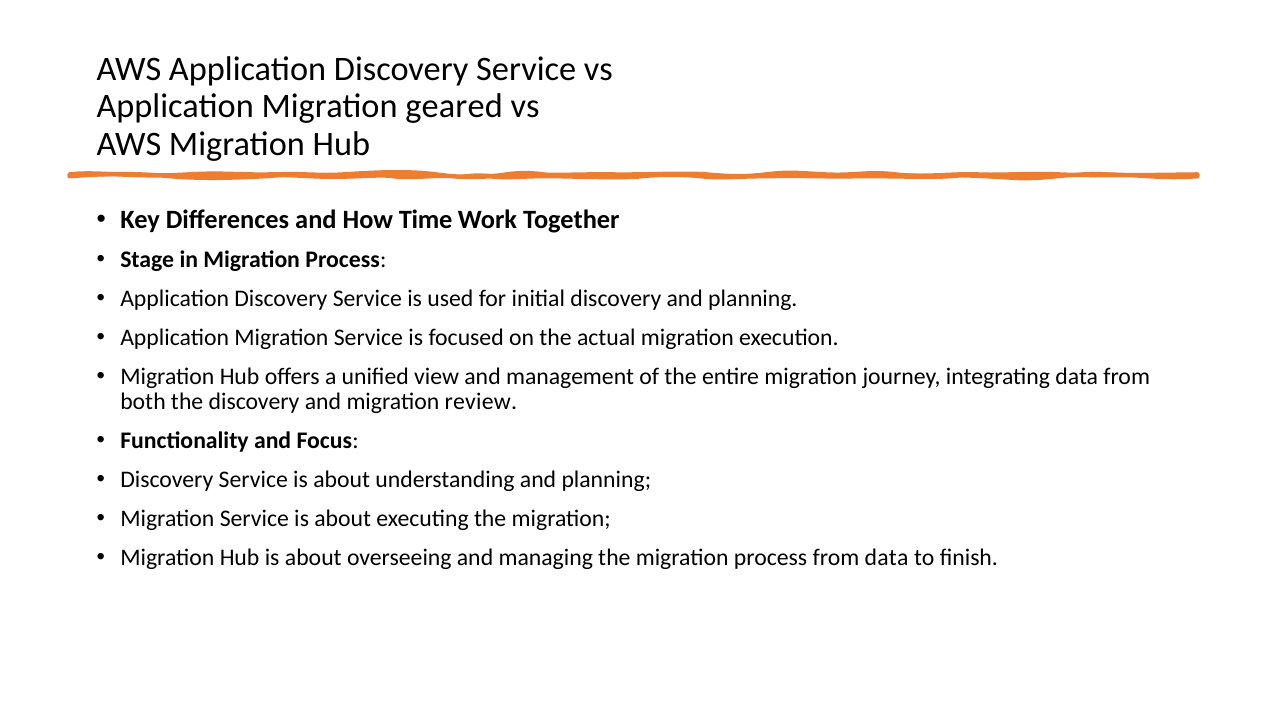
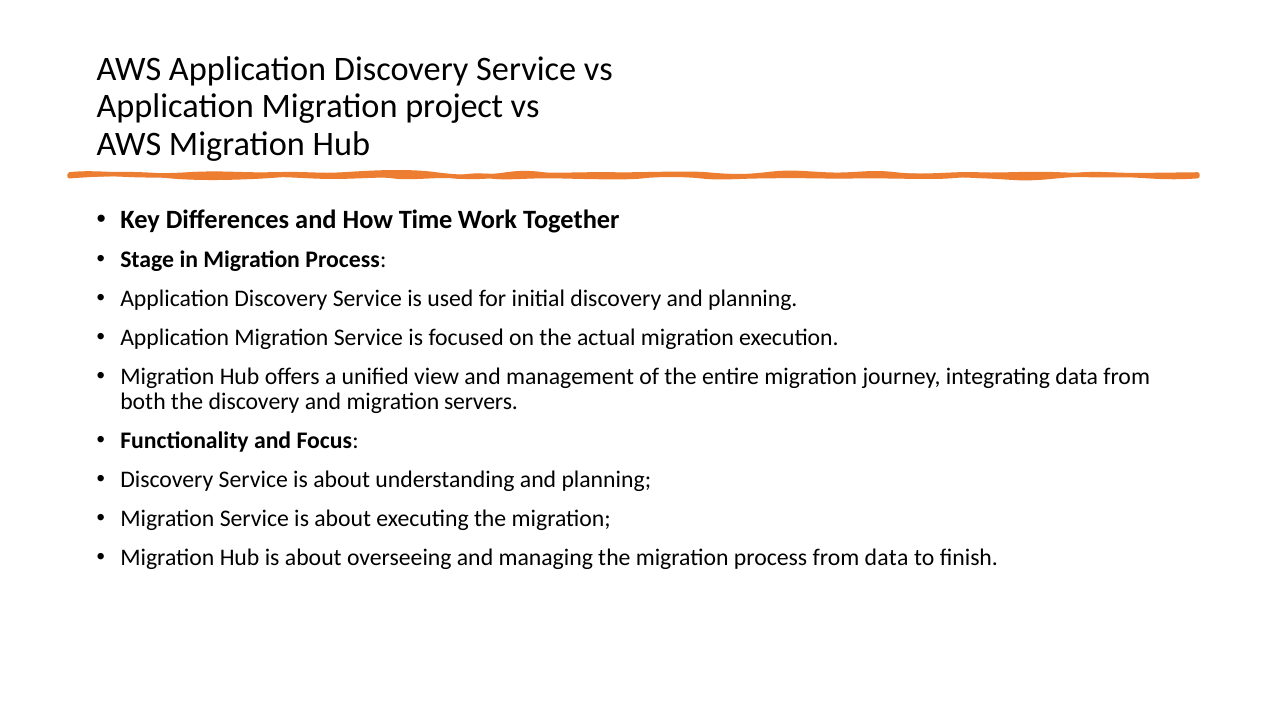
geared: geared -> project
review: review -> servers
